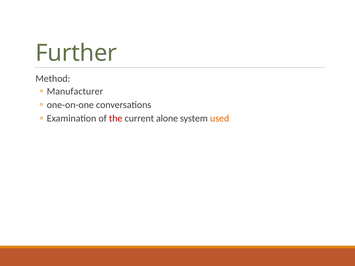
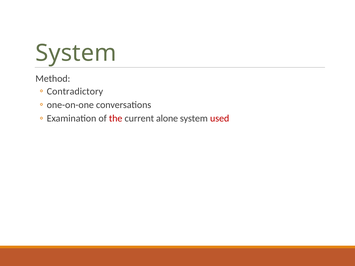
Further at (76, 53): Further -> System
Manufacturer: Manufacturer -> Contradictory
used colour: orange -> red
